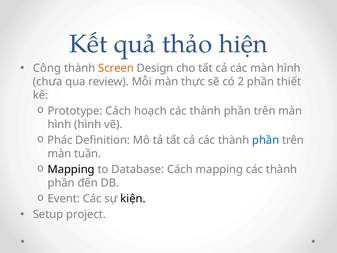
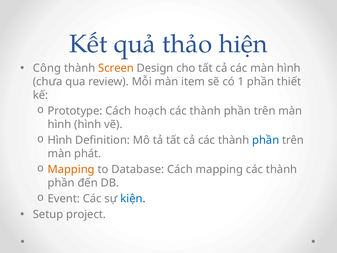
thực: thực -> item
2: 2 -> 1
Phác at (60, 140): Phác -> Hình
tuần: tuần -> phát
Mapping at (71, 169) colour: black -> orange
kiện colour: black -> blue
